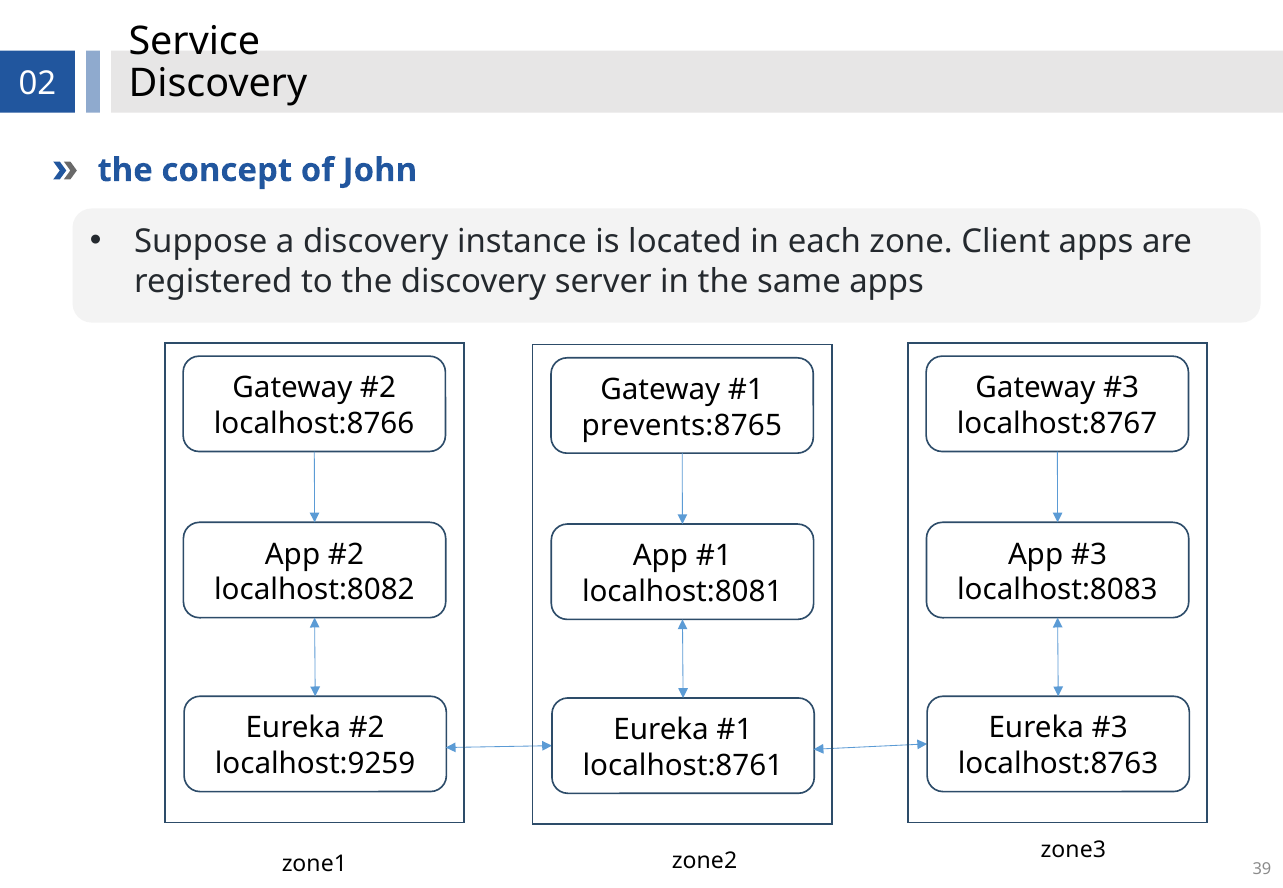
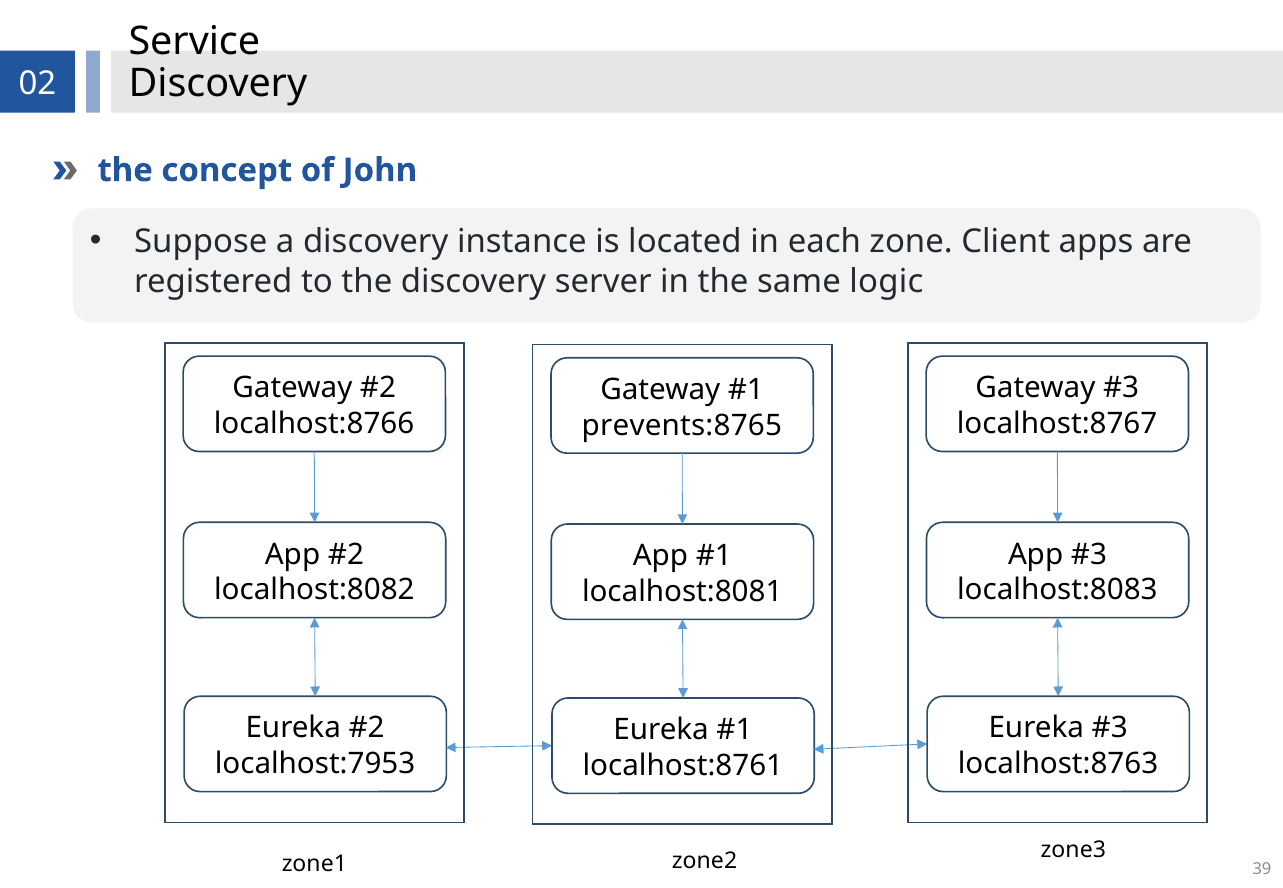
same apps: apps -> logic
localhost:9259: localhost:9259 -> localhost:7953
